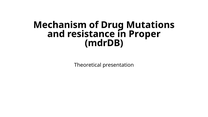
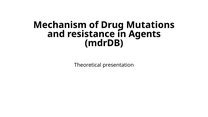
Proper: Proper -> Agents
